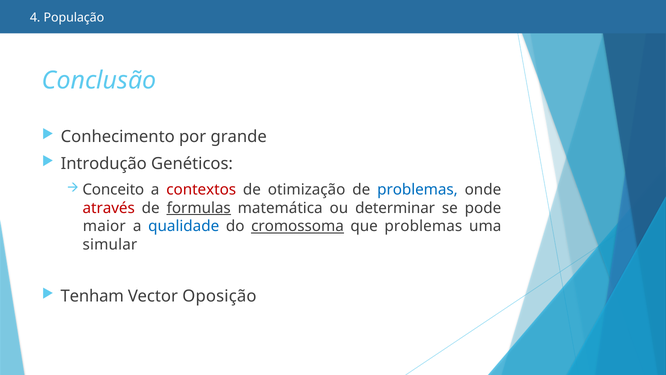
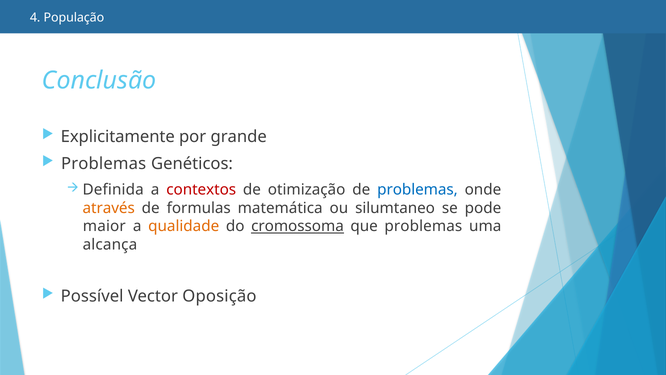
Conhecimento: Conhecimento -> Explicitamente
Introdução at (104, 164): Introdução -> Problemas
Conceito: Conceito -> Definida
através colour: red -> orange
formulas underline: present -> none
determinar: determinar -> silumtaneo
qualidade colour: blue -> orange
simular: simular -> alcança
Tenham: Tenham -> Possível
